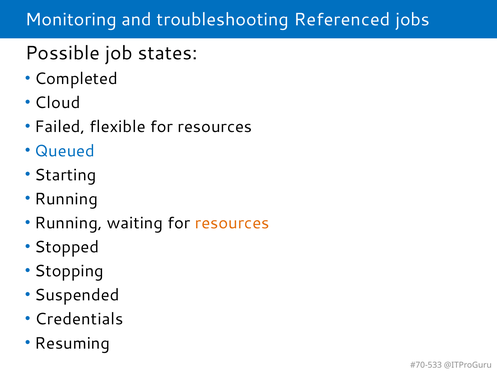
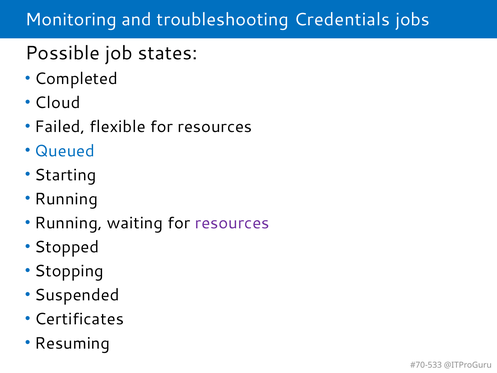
Referenced: Referenced -> Credentials
resources at (232, 223) colour: orange -> purple
Credentials: Credentials -> Certificates
